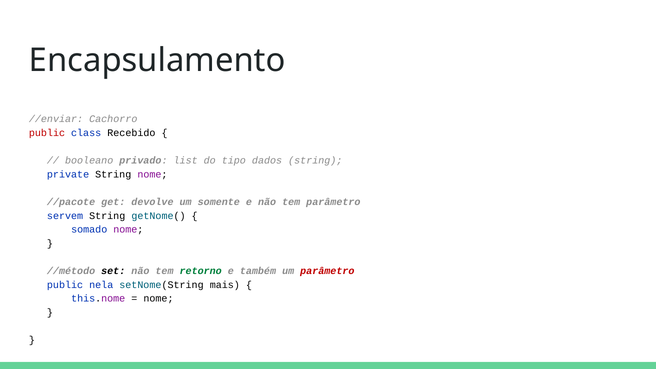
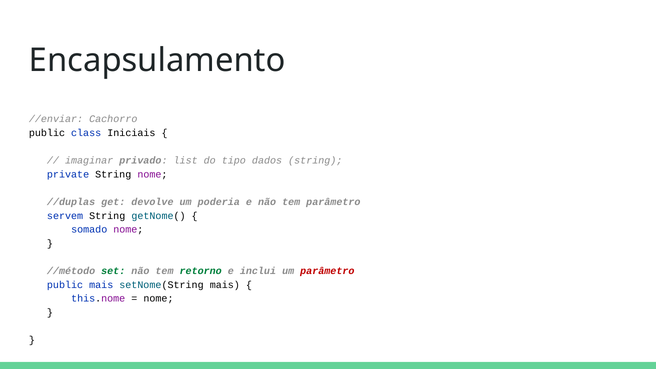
public at (47, 133) colour: red -> black
Recebido: Recebido -> Iniciais
booleano: booleano -> imaginar
//pacote: //pacote -> //duplas
somente: somente -> poderia
set colour: black -> green
também: também -> inclui
public nela: nela -> mais
